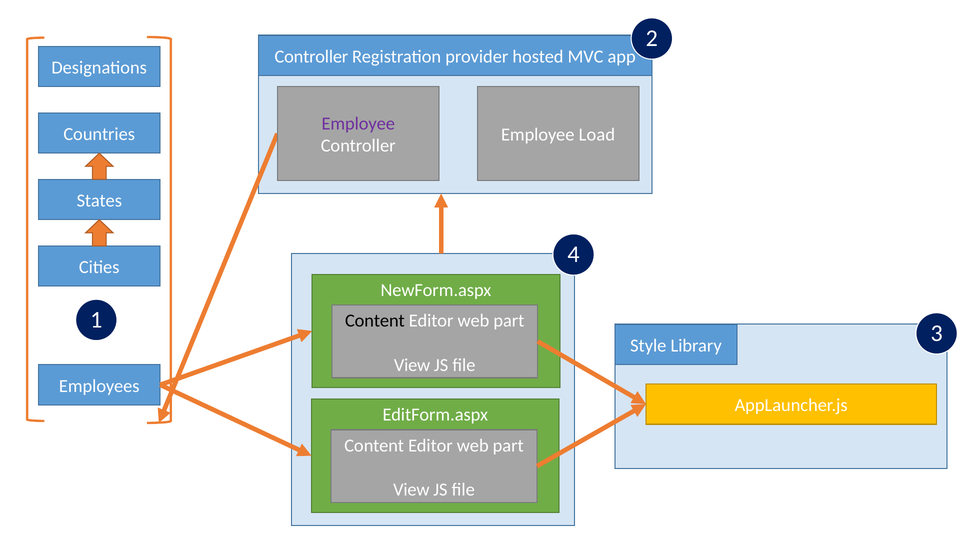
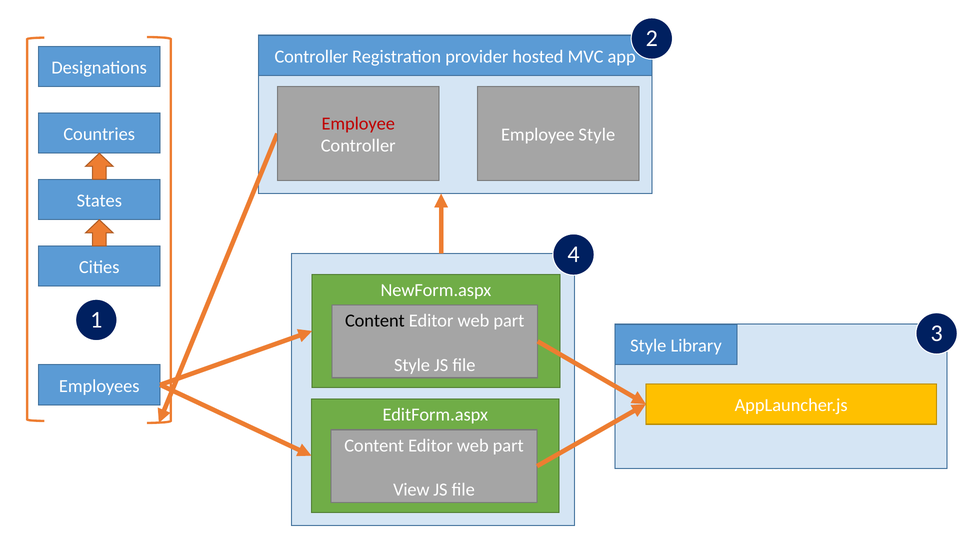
Employee at (358, 124) colour: purple -> red
Employee Load: Load -> Style
View at (412, 365): View -> Style
